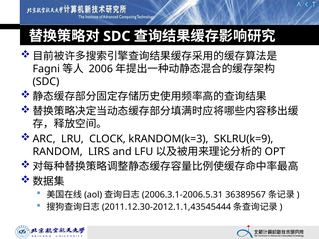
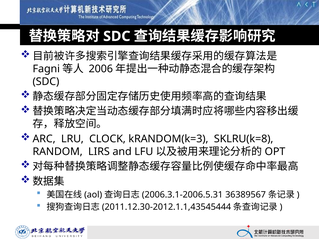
SKLRU(k=9: SKLRU(k=9 -> SKLRU(k=8
